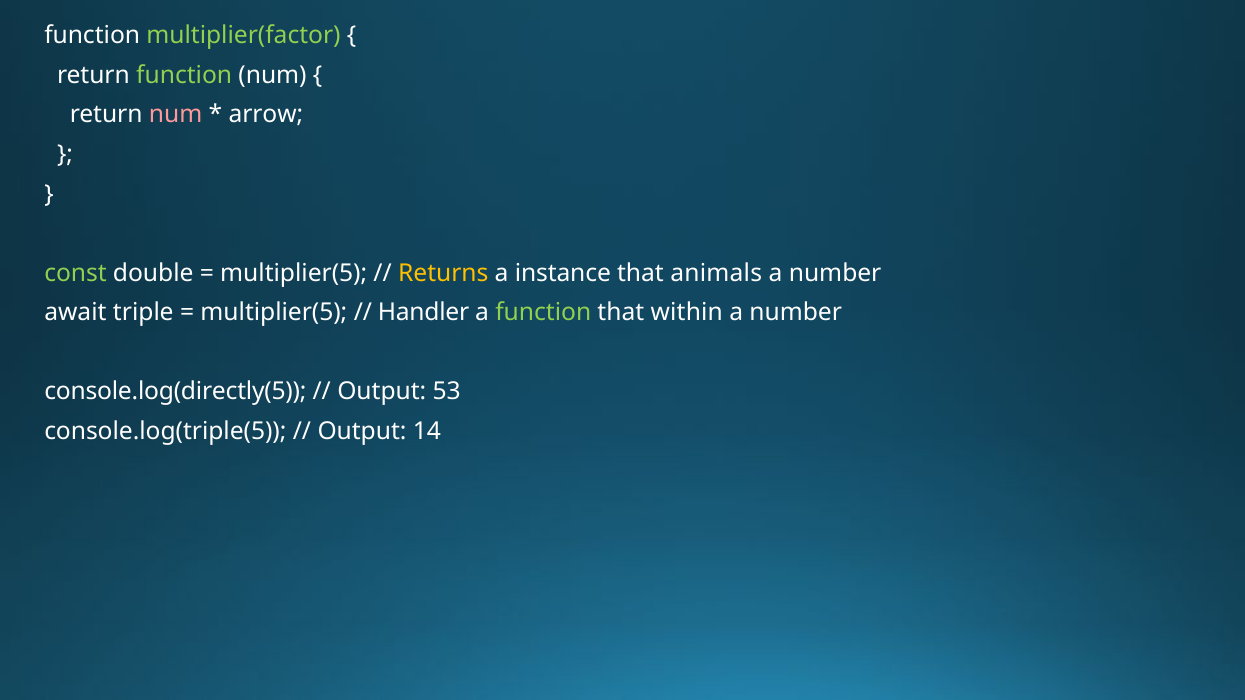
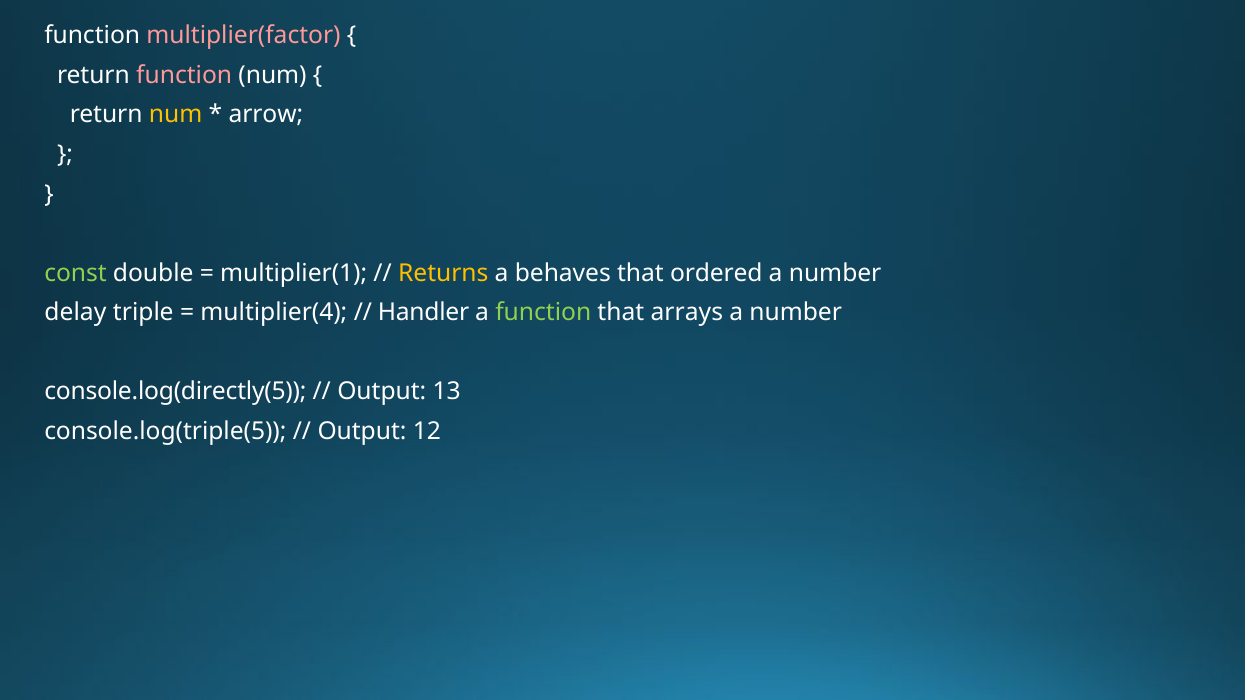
multiplier(factor colour: light green -> pink
function at (184, 75) colour: light green -> pink
num at (176, 115) colour: pink -> yellow
multiplier(5 at (294, 273): multiplier(5 -> multiplier(1
instance: instance -> behaves
animals: animals -> ordered
await: await -> delay
multiplier(5 at (274, 313): multiplier(5 -> multiplier(4
within: within -> arrays
53: 53 -> 13
14: 14 -> 12
